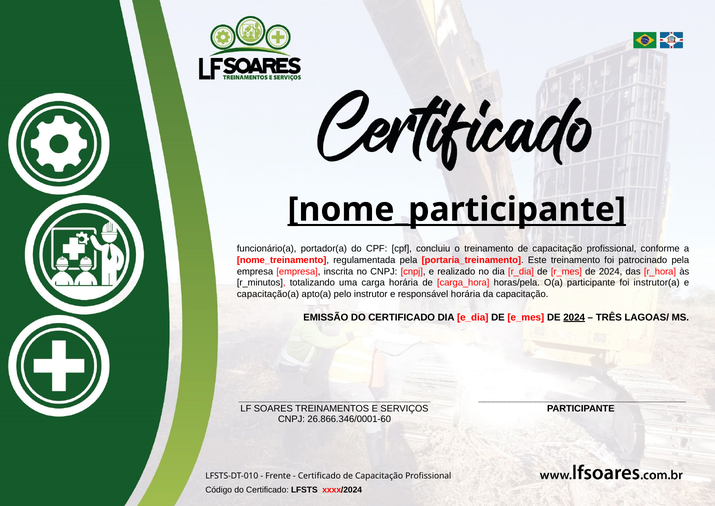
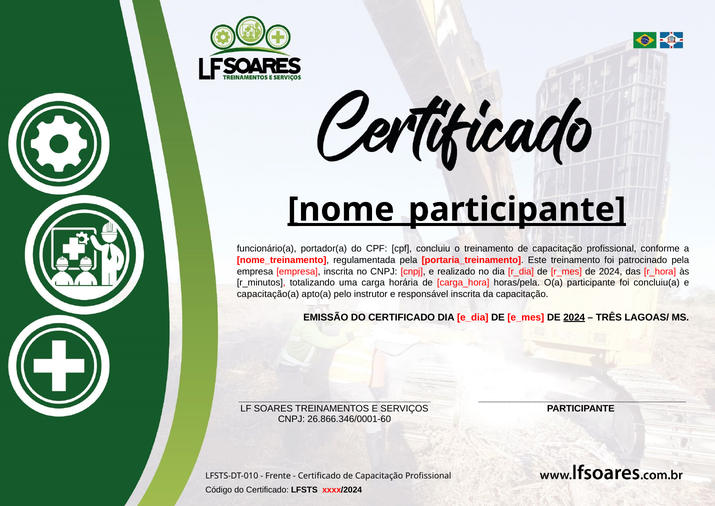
nome_participante underline: none -> present
instrutor(a: instrutor(a -> concluiu(a
responsável horária: horária -> inscrita
